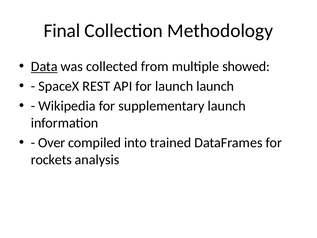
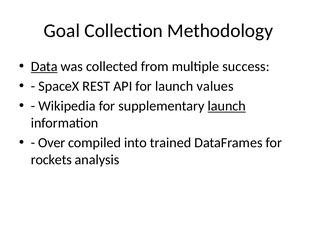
Final: Final -> Goal
showed: showed -> success
launch launch: launch -> values
launch at (227, 106) underline: none -> present
